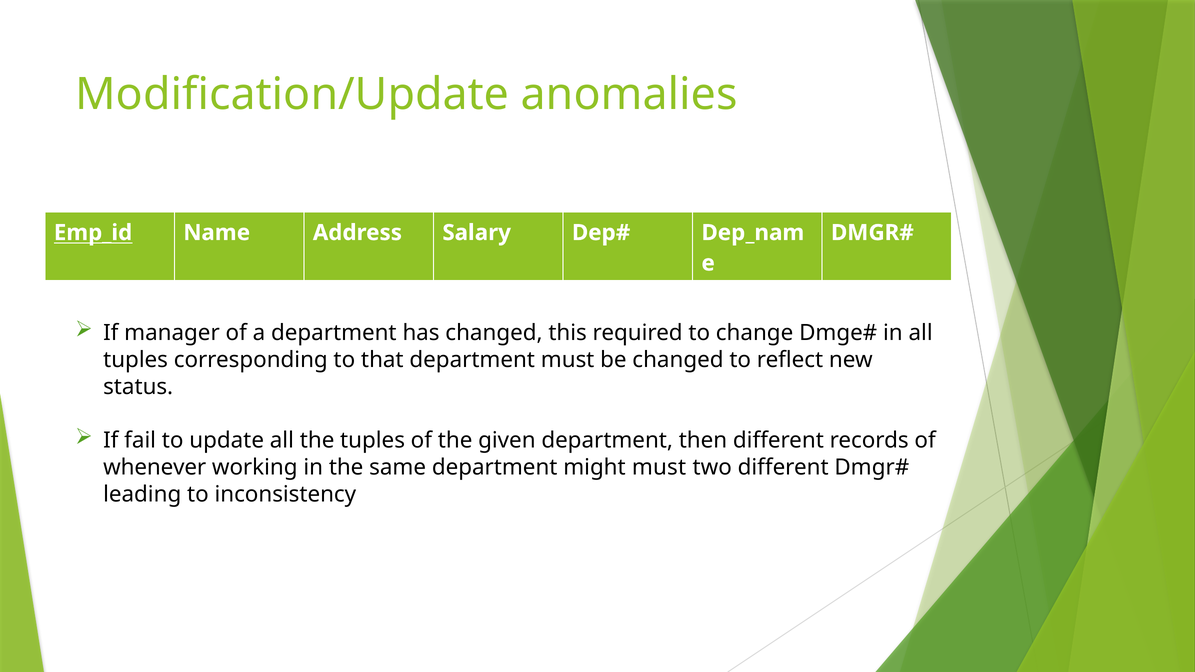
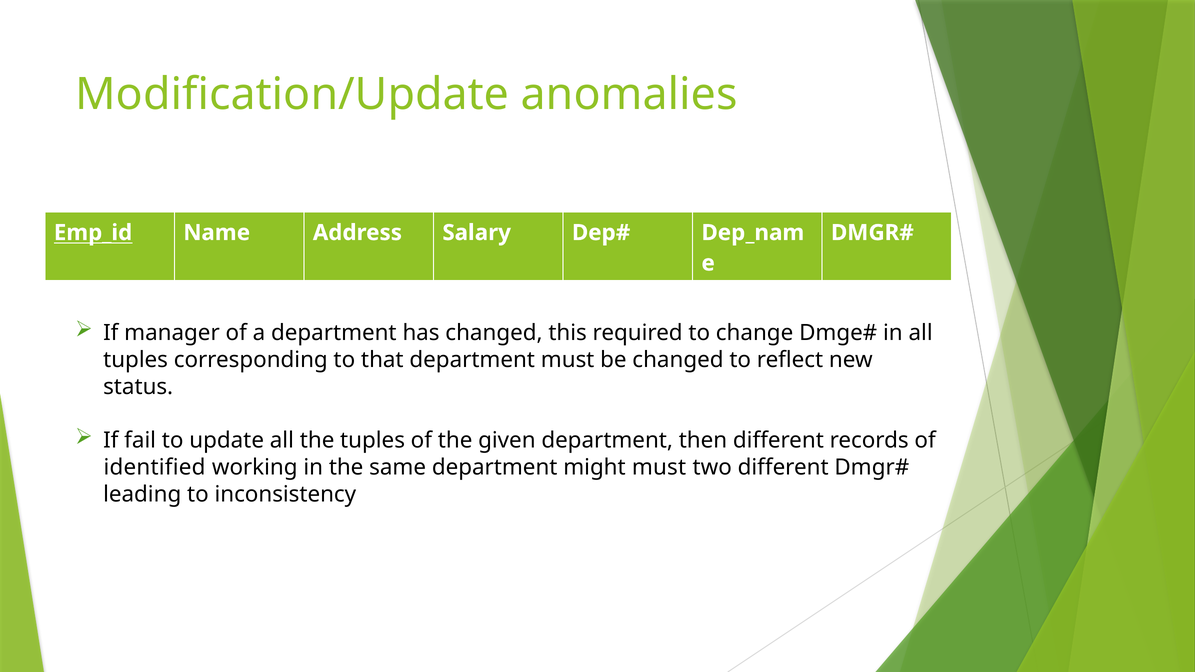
whenever: whenever -> identified
